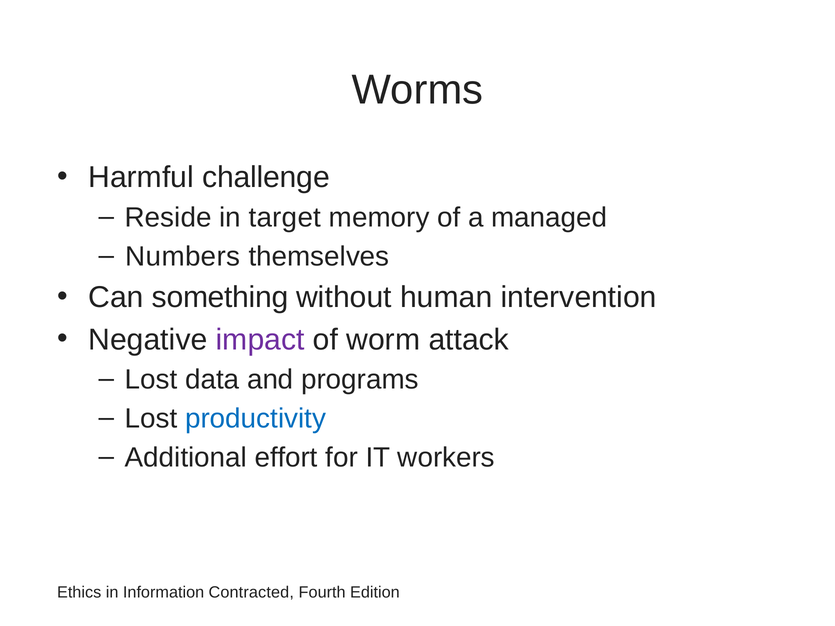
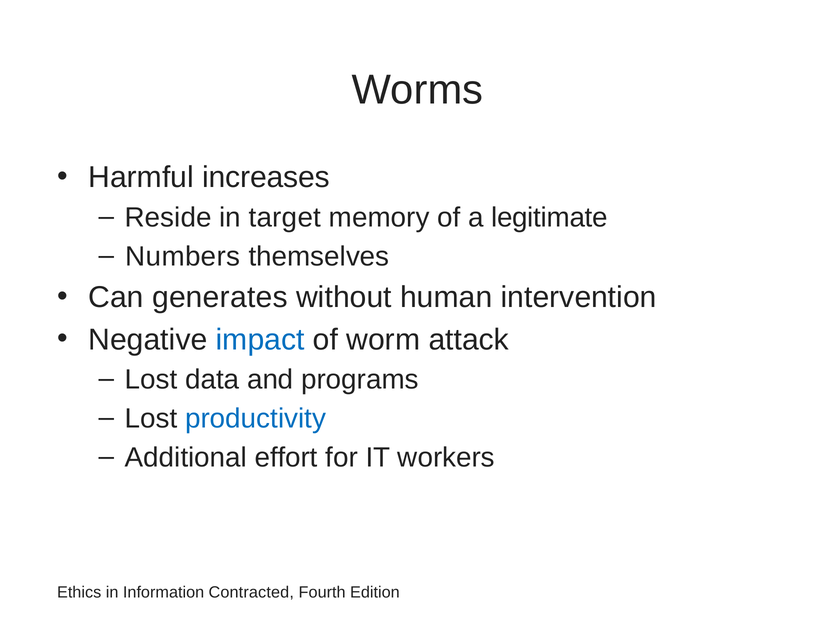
challenge: challenge -> increases
managed: managed -> legitimate
something: something -> generates
impact colour: purple -> blue
